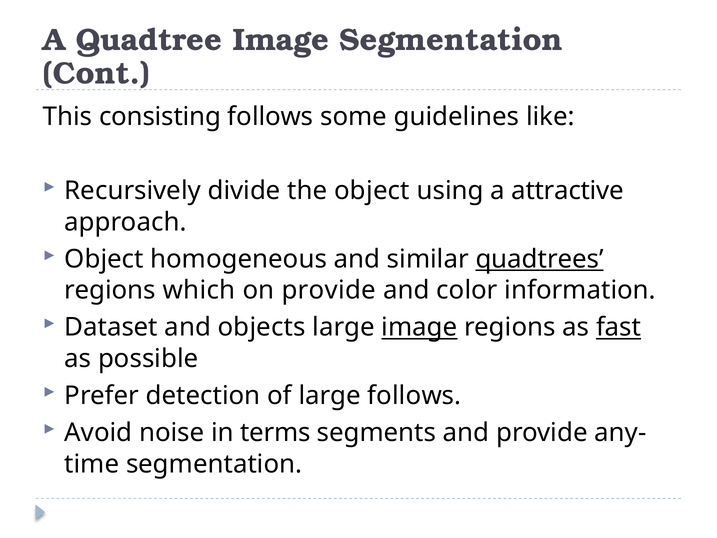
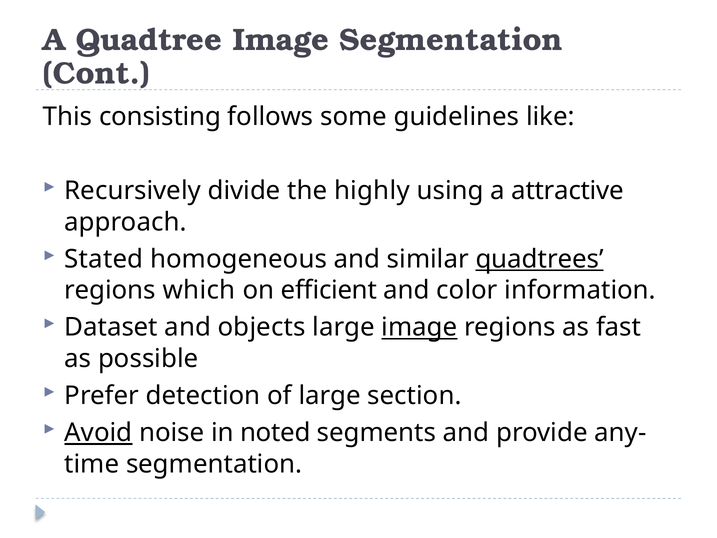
the object: object -> highly
Object at (104, 259): Object -> Stated
on provide: provide -> efficient
fast underline: present -> none
large follows: follows -> section
Avoid underline: none -> present
terms: terms -> noted
